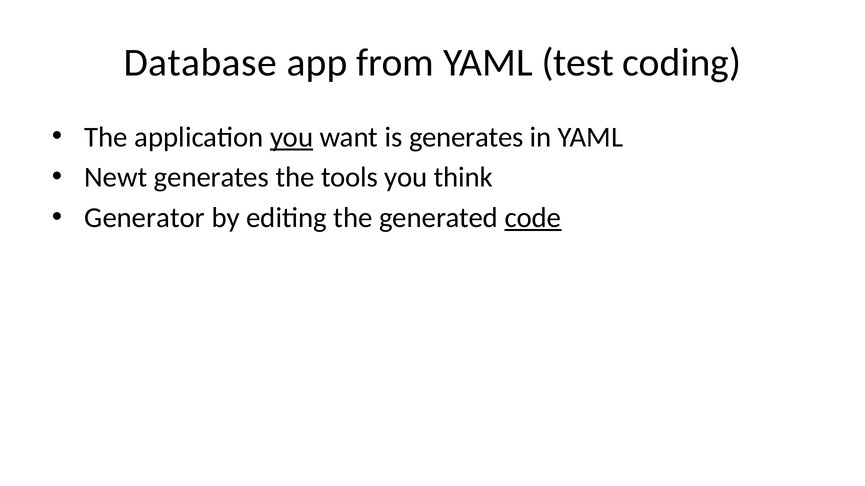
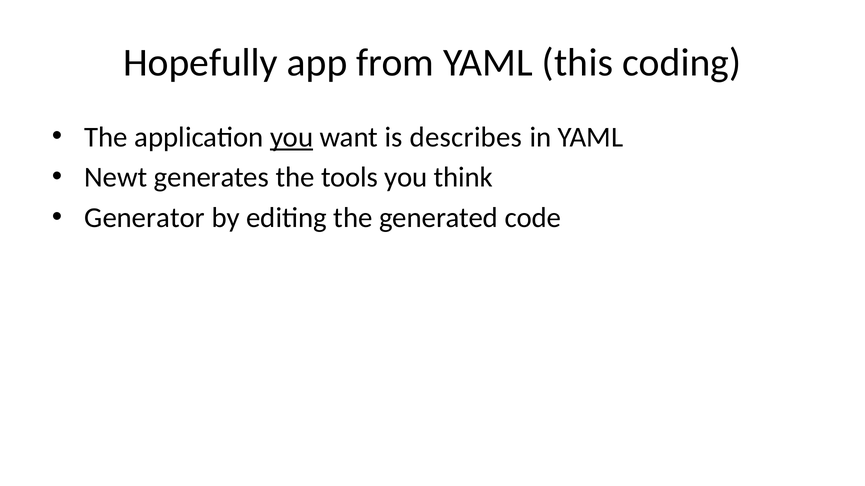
Database: Database -> Hopefully
test: test -> this
is generates: generates -> describes
code underline: present -> none
